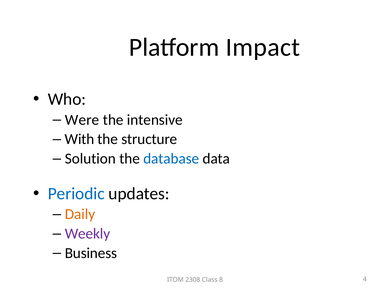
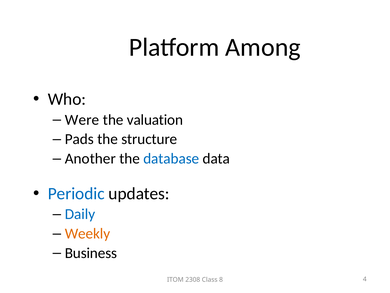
Impact: Impact -> Among
intensive: intensive -> valuation
With: With -> Pads
Solution: Solution -> Another
Daily colour: orange -> blue
Weekly colour: purple -> orange
